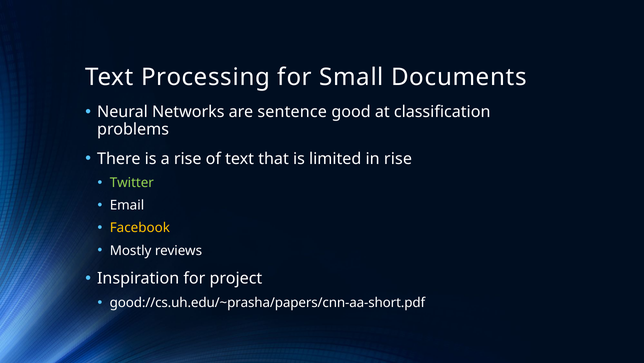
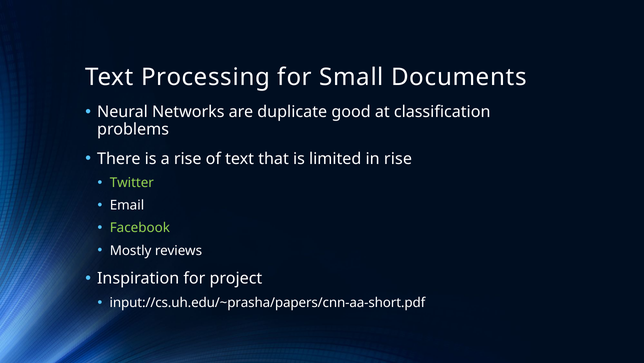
sentence: sentence -> duplicate
Facebook colour: yellow -> light green
good://cs.uh.edu/~prasha/papers/cnn-aa-short.pdf: good://cs.uh.edu/~prasha/papers/cnn-aa-short.pdf -> input://cs.uh.edu/~prasha/papers/cnn-aa-short.pdf
